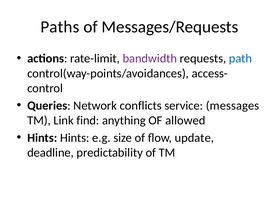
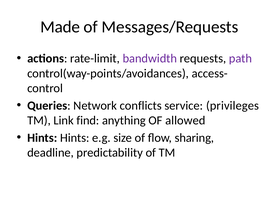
Paths: Paths -> Made
path colour: blue -> purple
messages: messages -> privileges
update: update -> sharing
